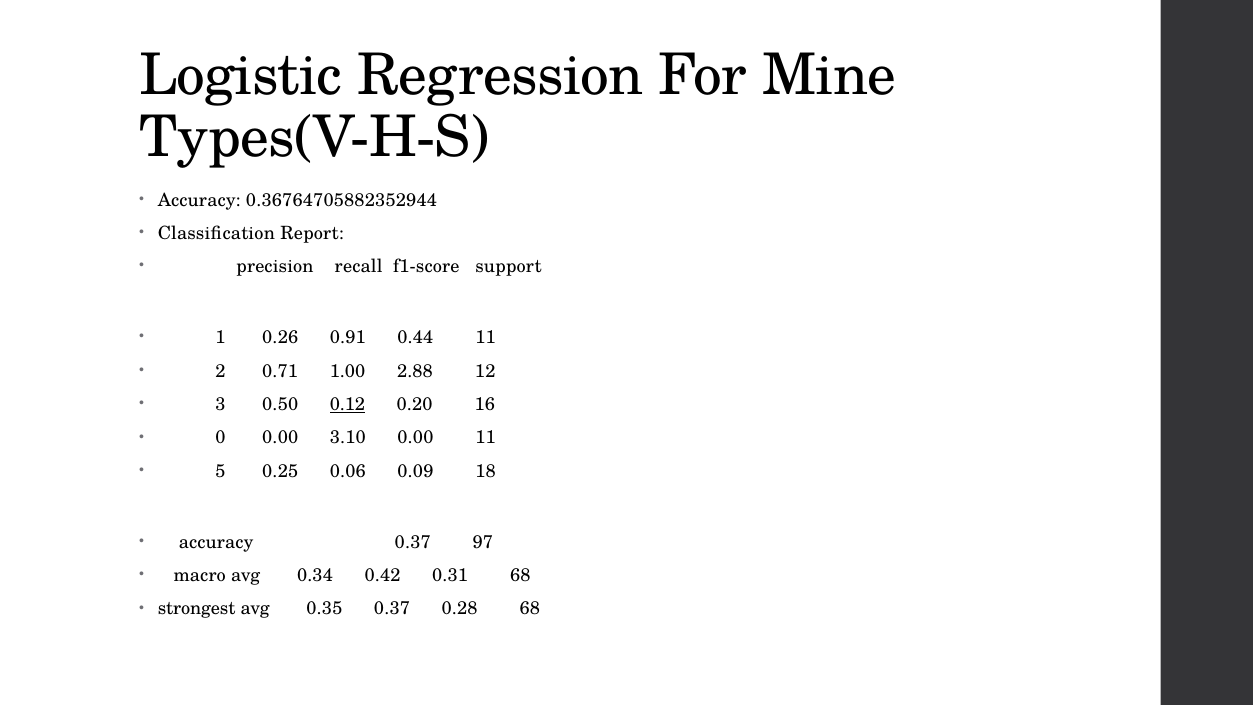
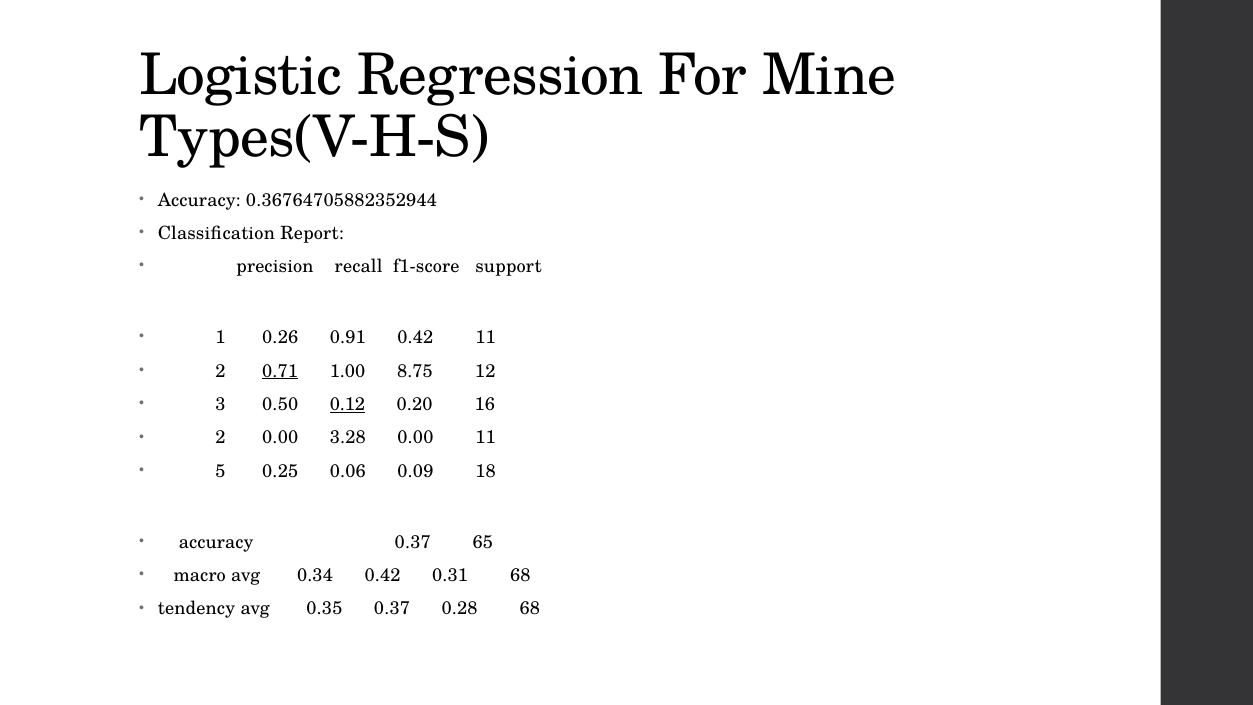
0.91 0.44: 0.44 -> 0.42
0.71 underline: none -> present
2.88: 2.88 -> 8.75
0 at (220, 438): 0 -> 2
3.10: 3.10 -> 3.28
97: 97 -> 65
strongest: strongest -> tendency
